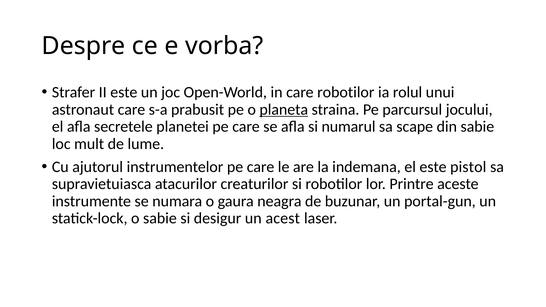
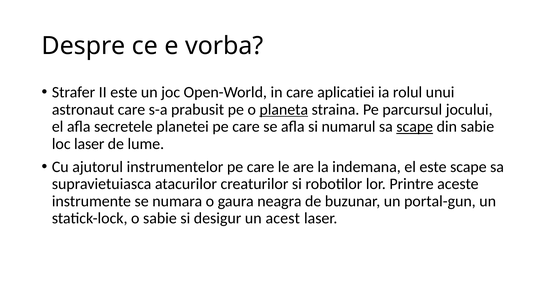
care robotilor: robotilor -> aplicatiei
scape at (415, 127) underline: none -> present
loc mult: mult -> laser
este pistol: pistol -> scape
